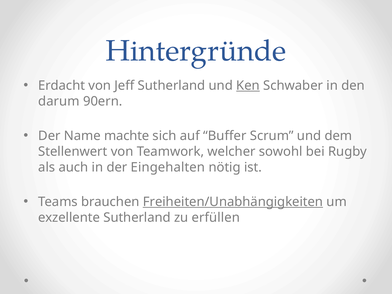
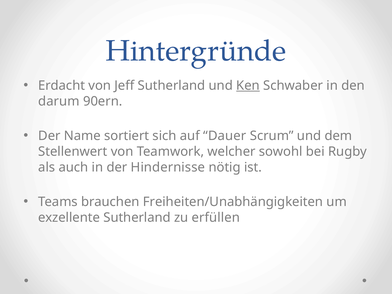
machte: machte -> sortiert
Buffer: Buffer -> Dauer
Eingehalten: Eingehalten -> Hindernisse
Freiheiten/Unabhängigkeiten underline: present -> none
